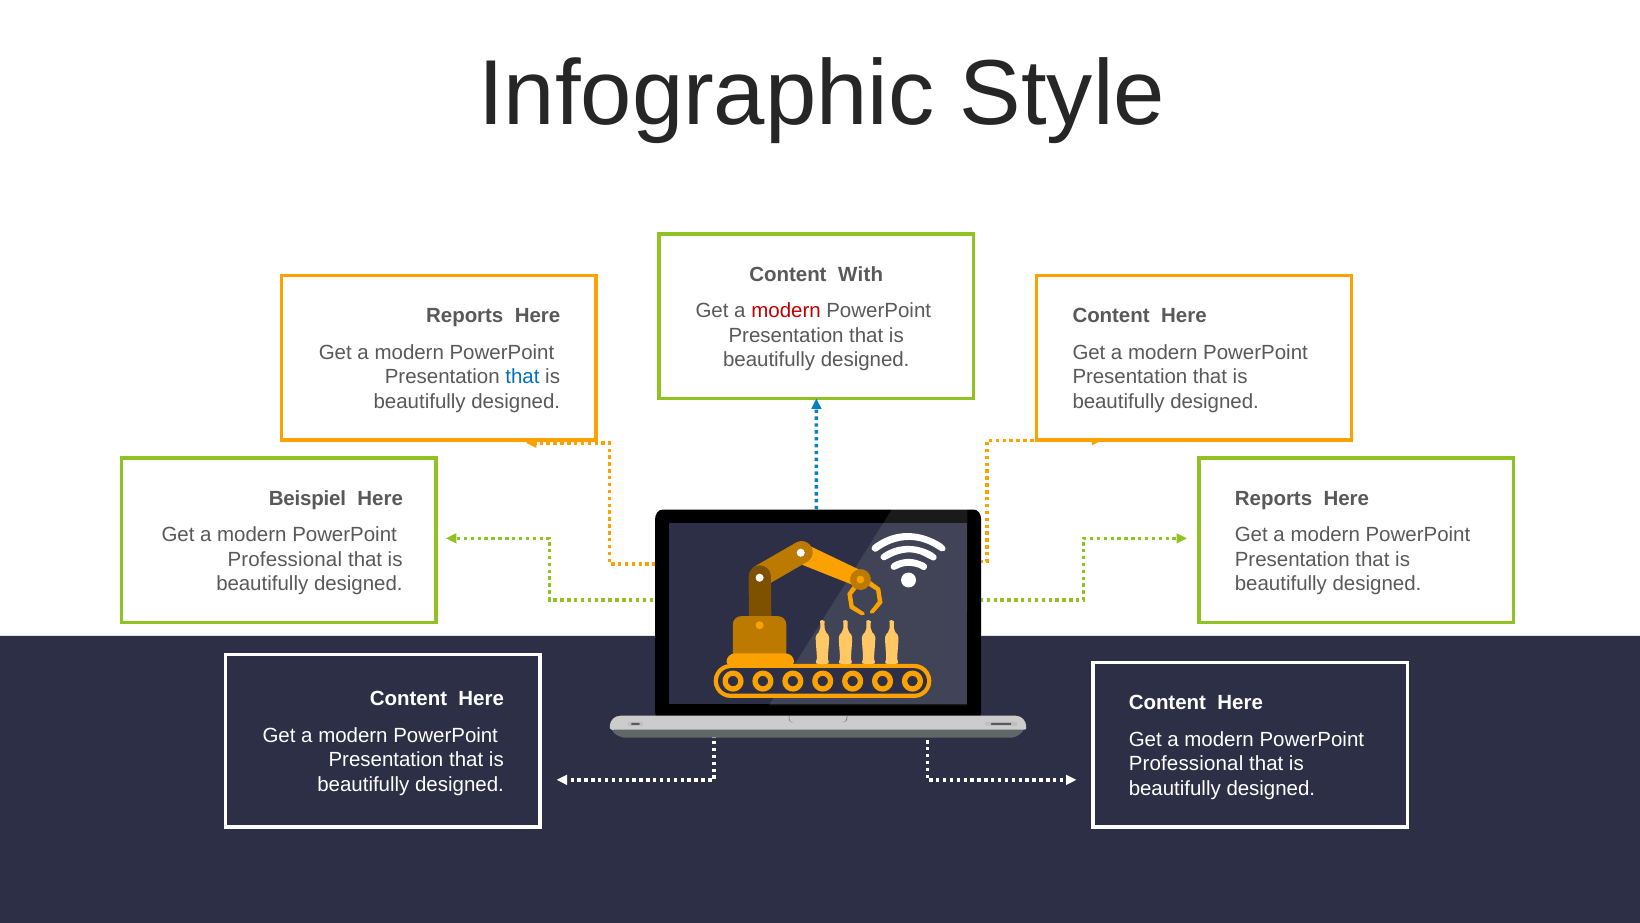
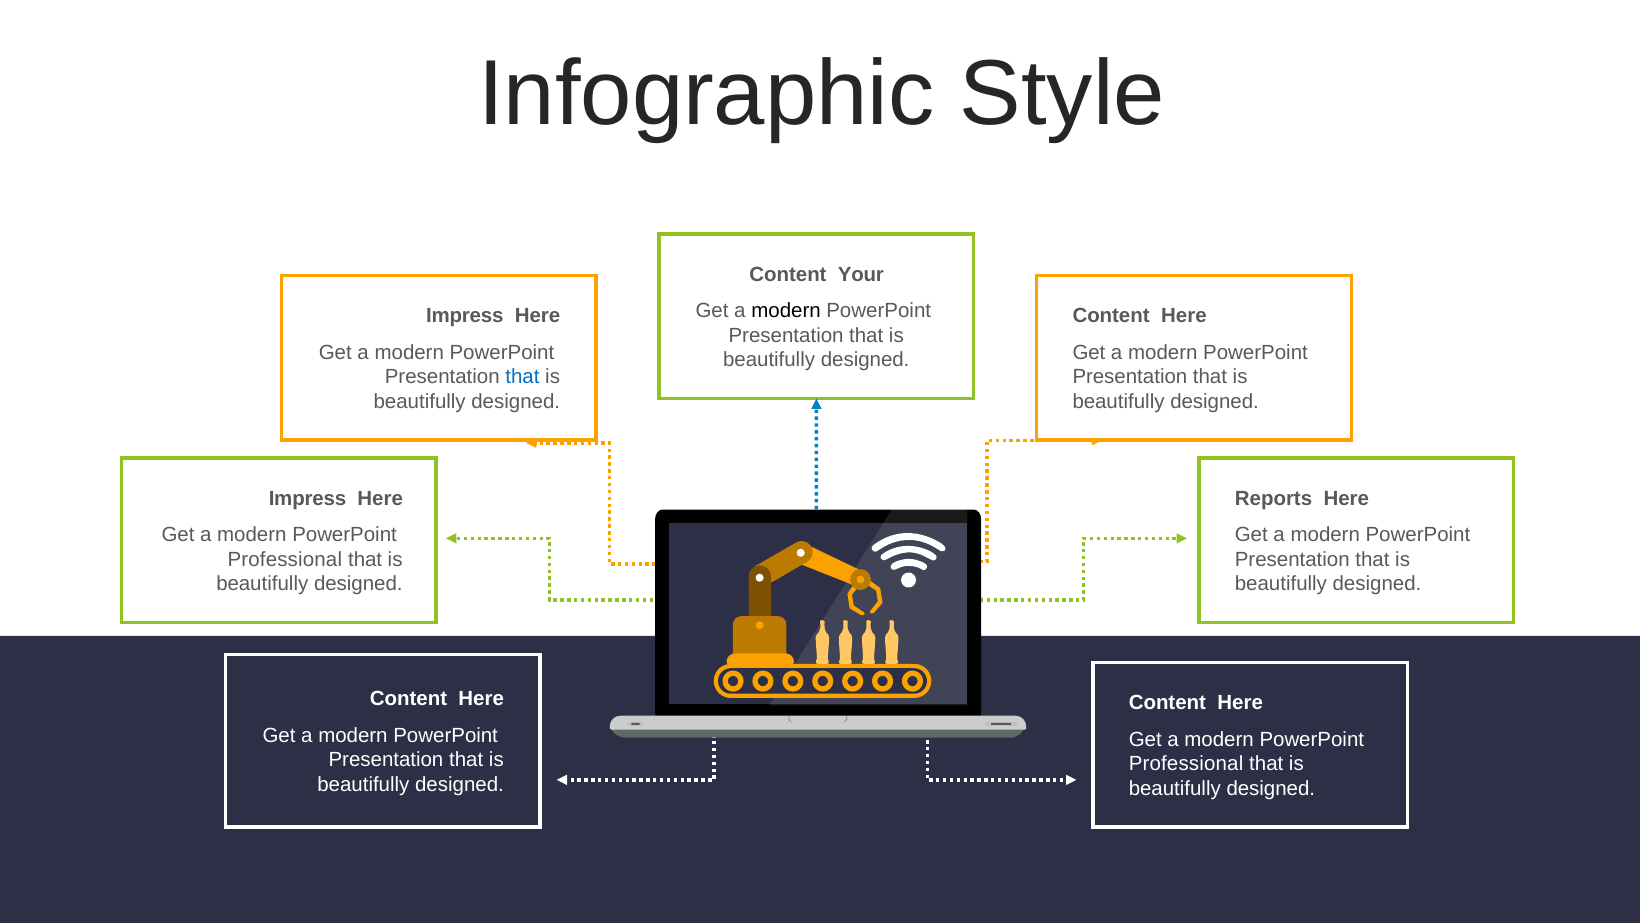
With: With -> Your
modern at (786, 311) colour: red -> black
Reports at (465, 316): Reports -> Impress
Beispiel at (307, 498): Beispiel -> Impress
